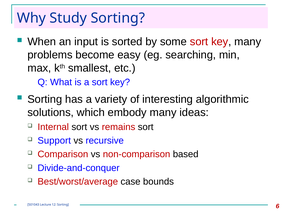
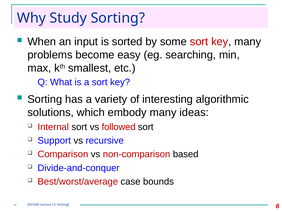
remains: remains -> followed
